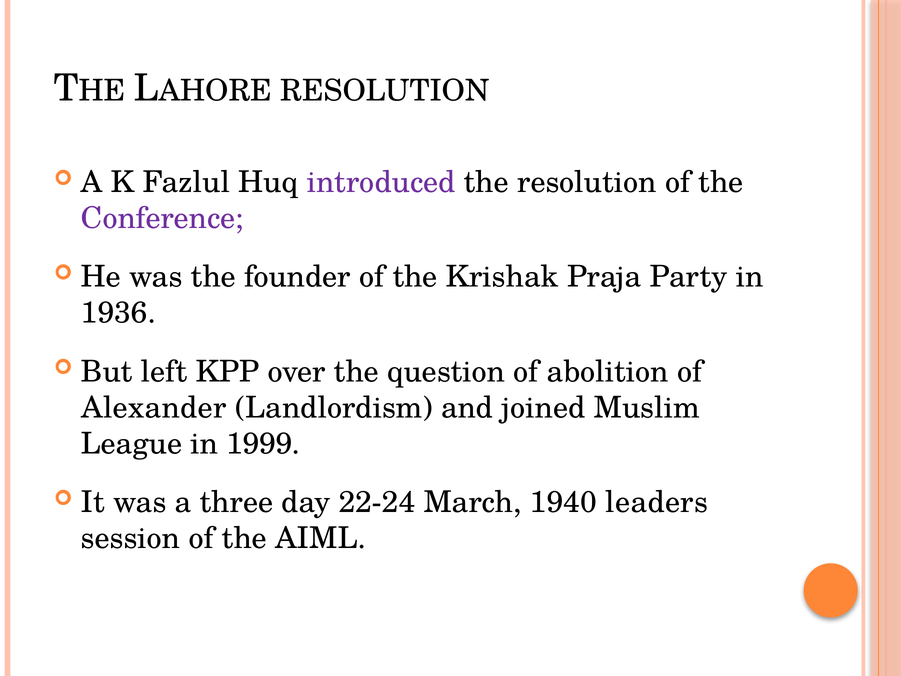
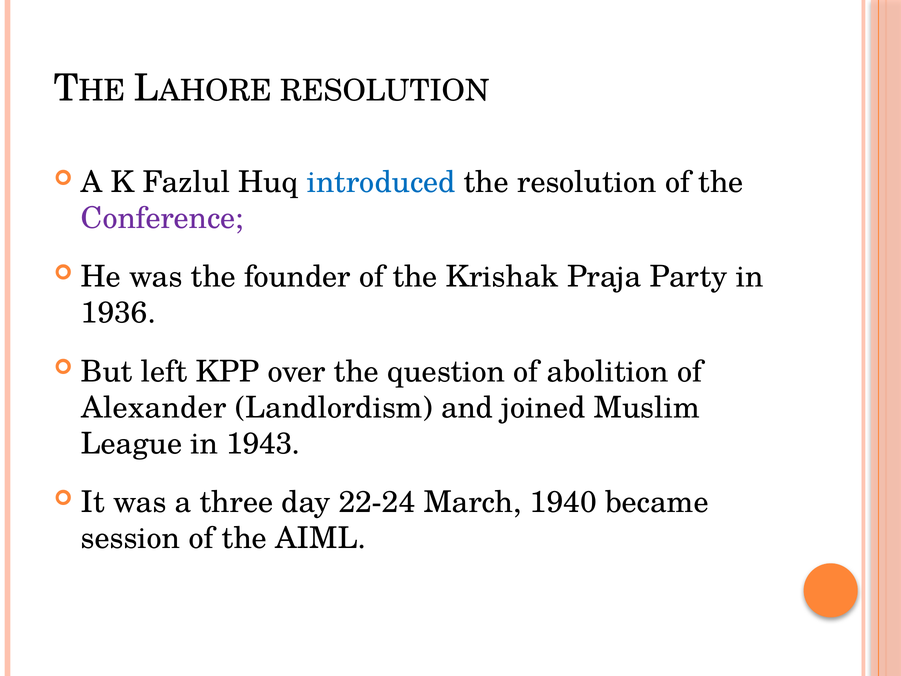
introduced colour: purple -> blue
1999: 1999 -> 1943
leaders: leaders -> became
